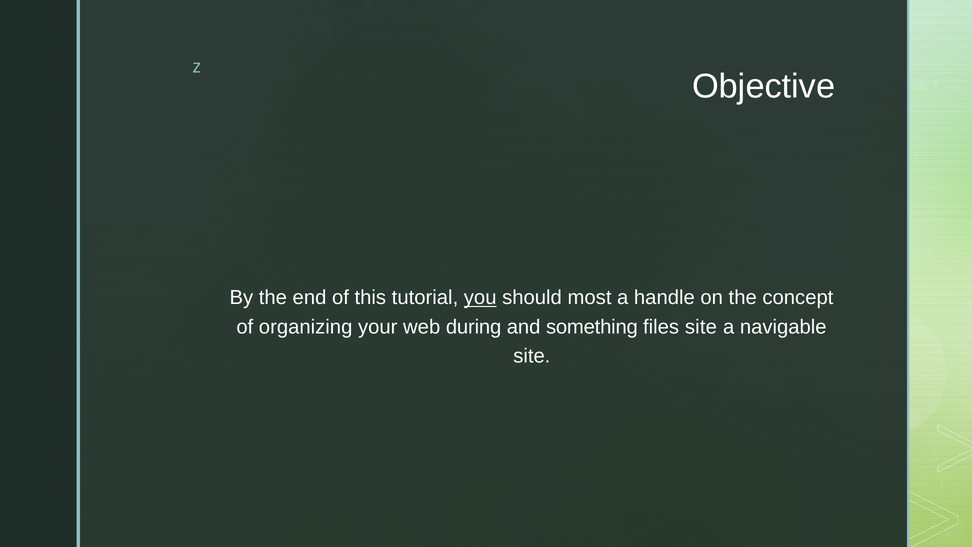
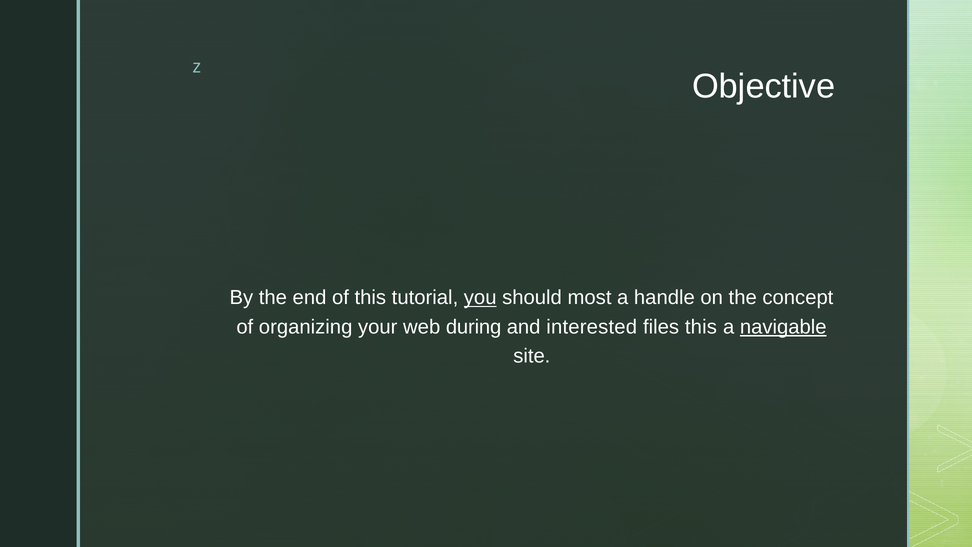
something: something -> interested
files site: site -> this
navigable underline: none -> present
